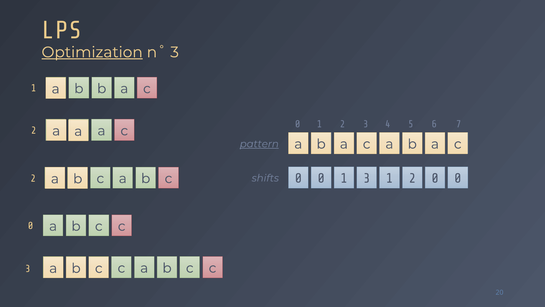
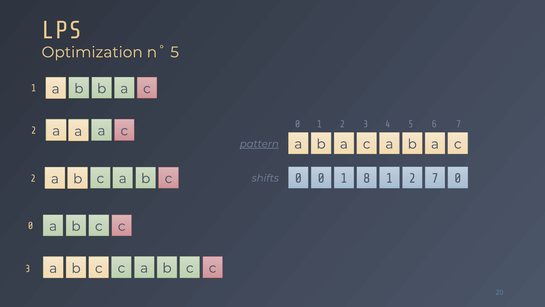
Optimization underline: present -> none
n˚ 3: 3 -> 5
1 3: 3 -> 8
1 2 0: 0 -> 7
